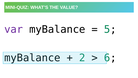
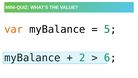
var colour: purple -> orange
